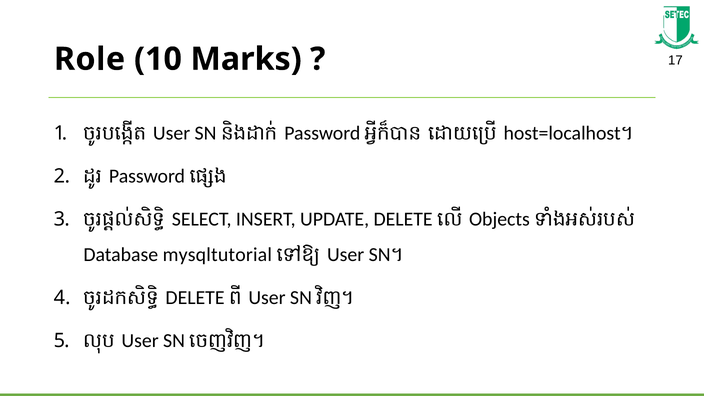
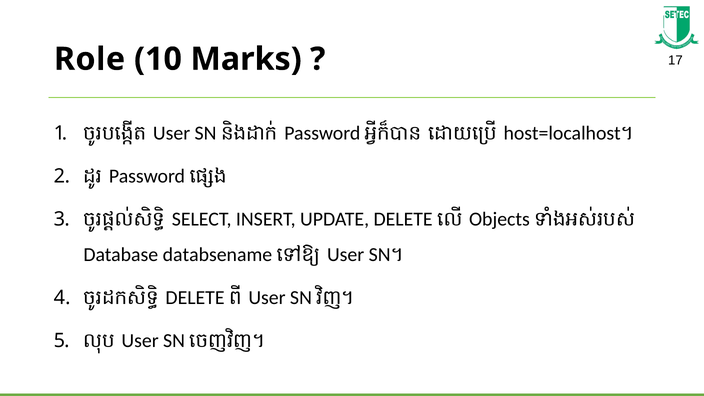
mysqltutorial: mysqltutorial -> databsename
